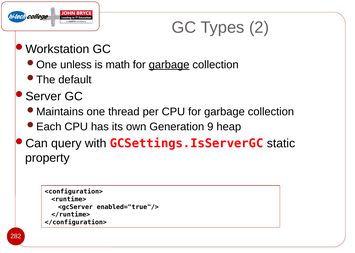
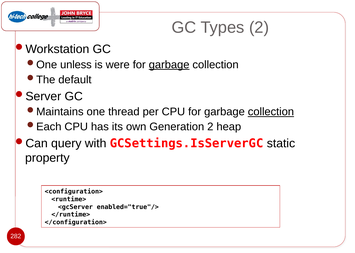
math: math -> were
collection at (271, 112) underline: none -> present
Generation 9: 9 -> 2
